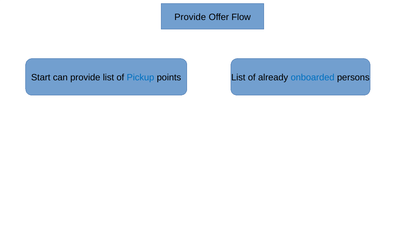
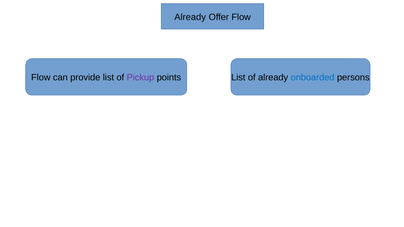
Provide at (190, 17): Provide -> Already
Start at (41, 78): Start -> Flow
Pickup colour: blue -> purple
